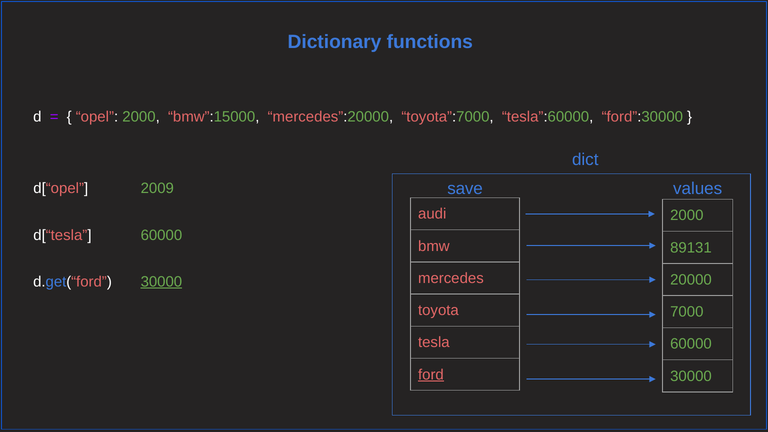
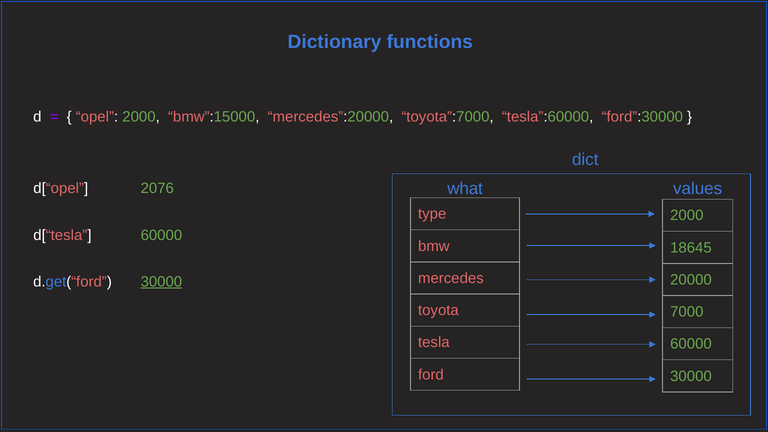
save: save -> what
2009: 2009 -> 2076
audi: audi -> type
89131: 89131 -> 18645
ford underline: present -> none
